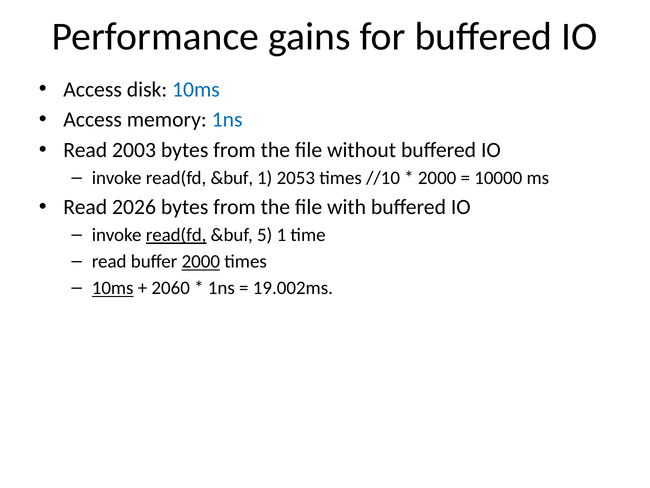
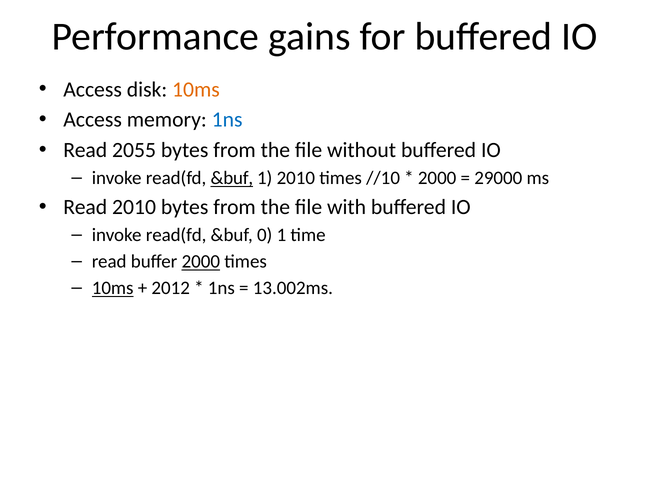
10ms at (196, 89) colour: blue -> orange
2003: 2003 -> 2055
&buf at (232, 178) underline: none -> present
1 2053: 2053 -> 2010
10000: 10000 -> 29000
Read 2026: 2026 -> 2010
read(fd at (176, 235) underline: present -> none
5: 5 -> 0
2060: 2060 -> 2012
19.002ms: 19.002ms -> 13.002ms
